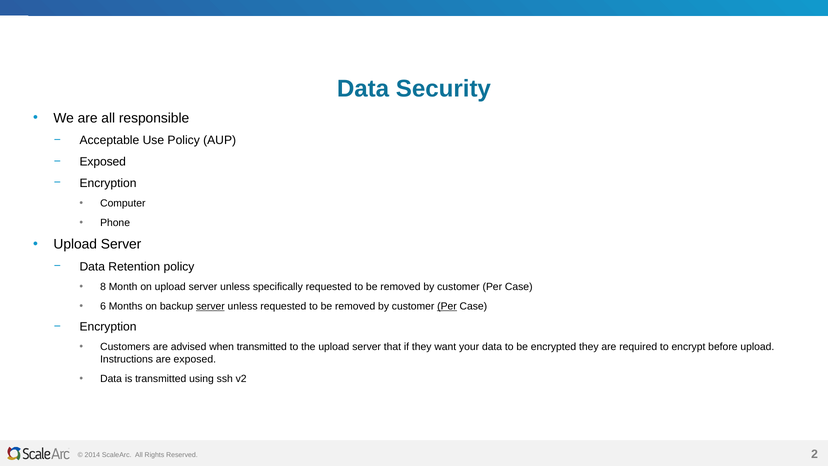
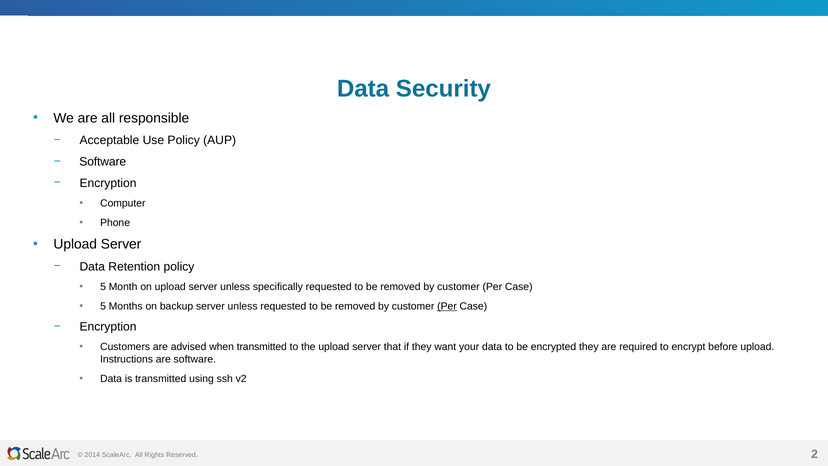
Exposed at (103, 162): Exposed -> Software
8 at (103, 287): 8 -> 5
6 at (103, 306): 6 -> 5
server at (210, 306) underline: present -> none
are exposed: exposed -> software
